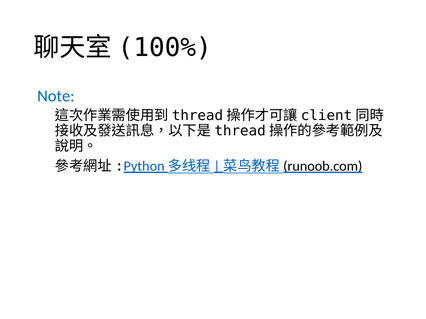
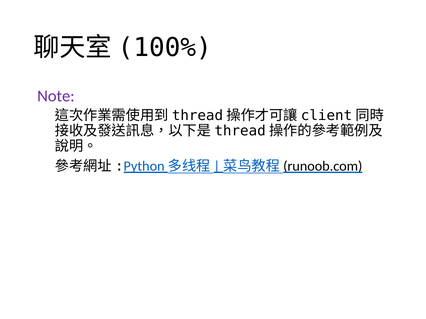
Note colour: blue -> purple
